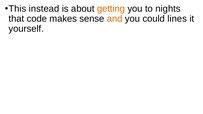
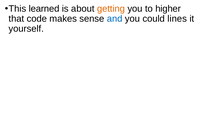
instead: instead -> learned
nights: nights -> higher
and colour: orange -> blue
